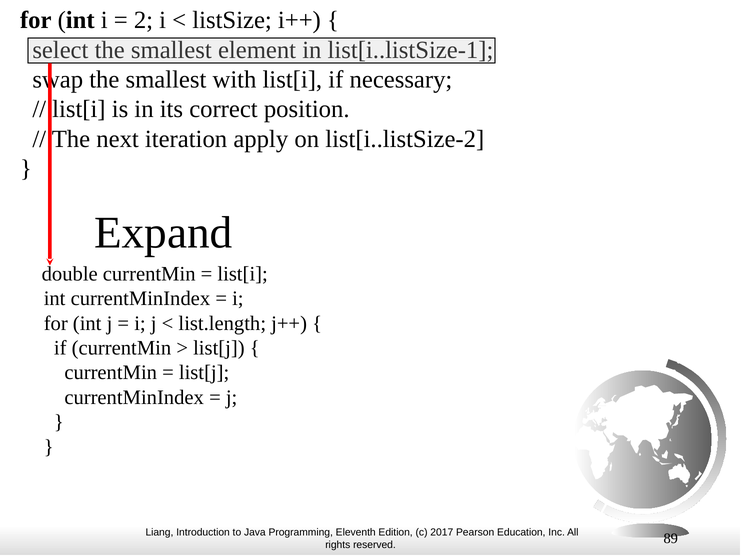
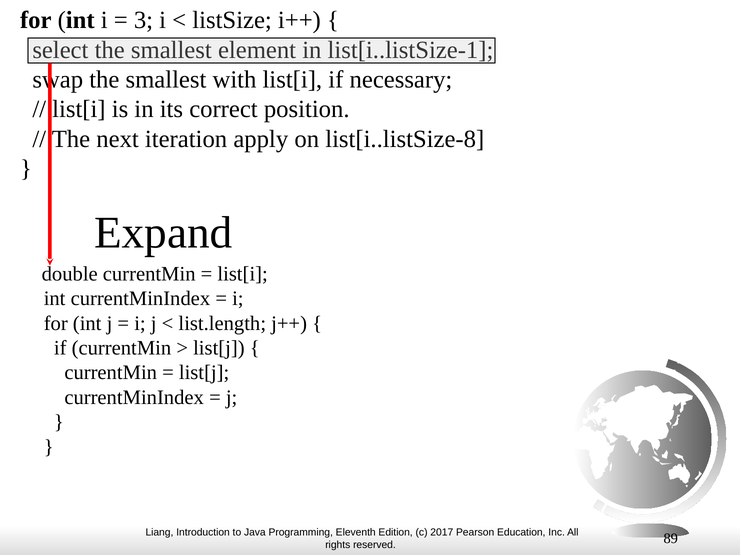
2: 2 -> 3
list[i..listSize-2: list[i..listSize-2 -> list[i..listSize-8
